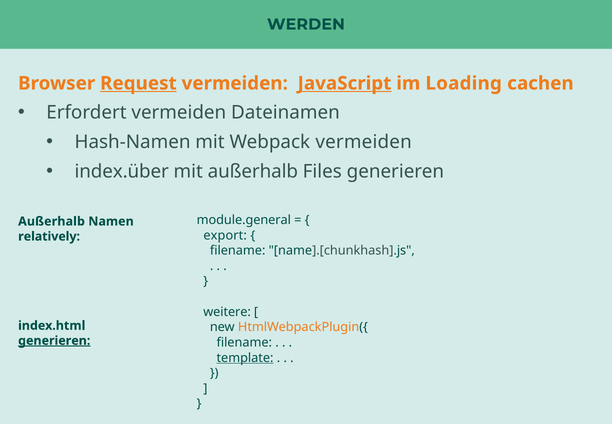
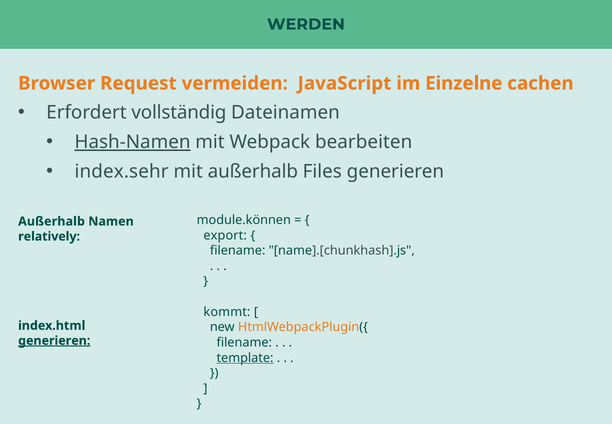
Request underline: present -> none
JavaScript underline: present -> none
Loading: Loading -> Einzelne
Erfordert vermeiden: vermeiden -> vollständig
Hash-Namen underline: none -> present
Webpack vermeiden: vermeiden -> bearbeiten
index.über: index.über -> index.sehr
module.general: module.general -> module.können
weitere: weitere -> kommt
